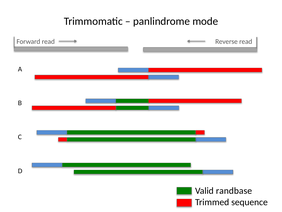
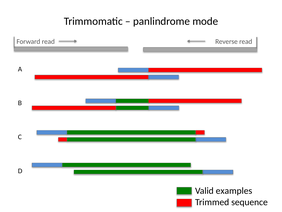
randbase: randbase -> examples
